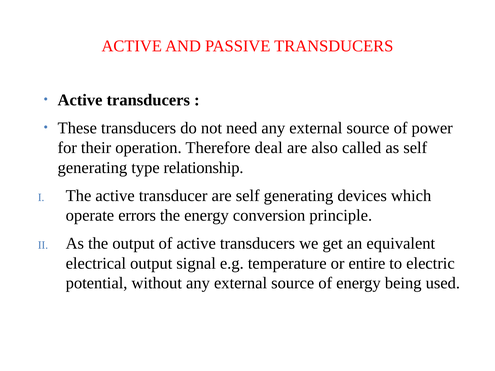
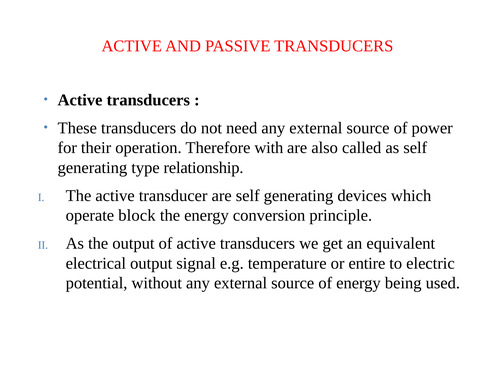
deal: deal -> with
errors: errors -> block
